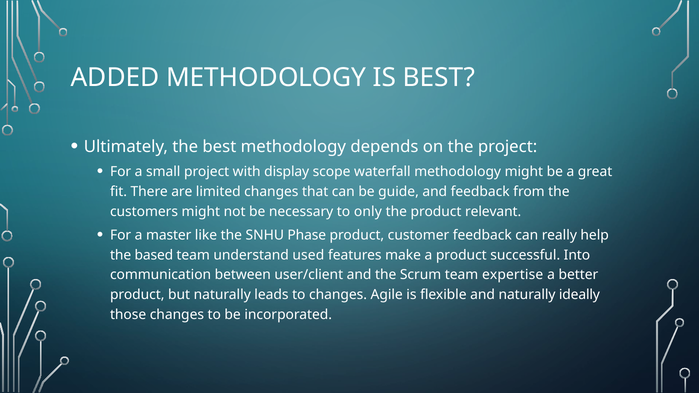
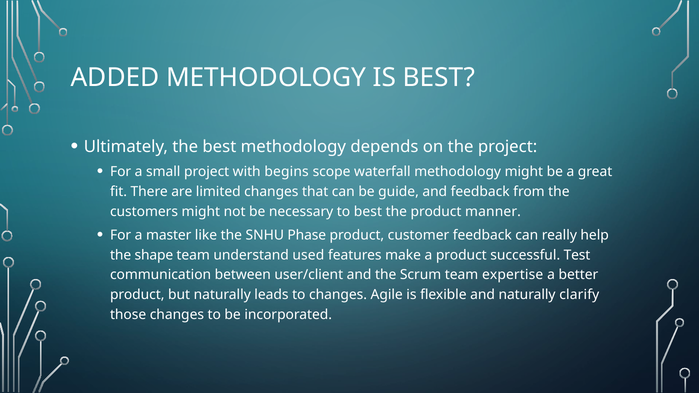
display: display -> begins
to only: only -> best
relevant: relevant -> manner
based: based -> shape
Into: Into -> Test
ideally: ideally -> clarify
